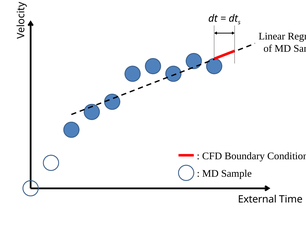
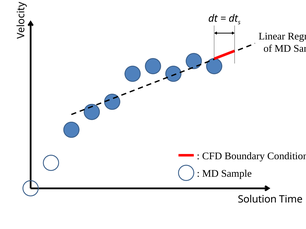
External: External -> Solution
